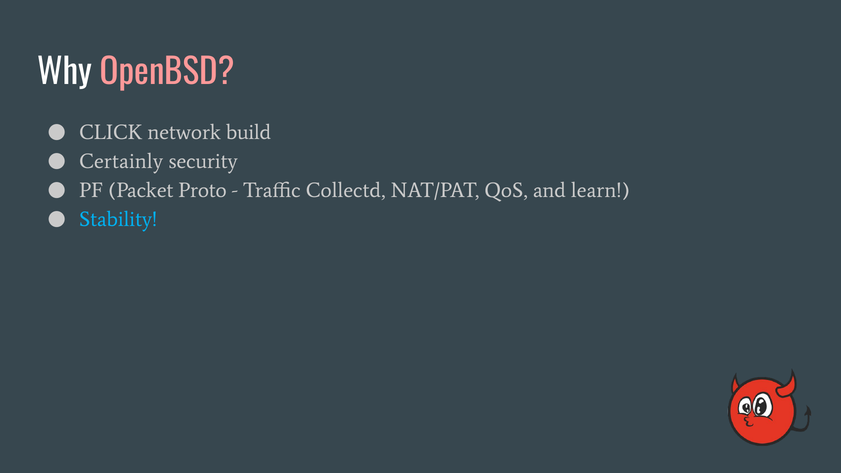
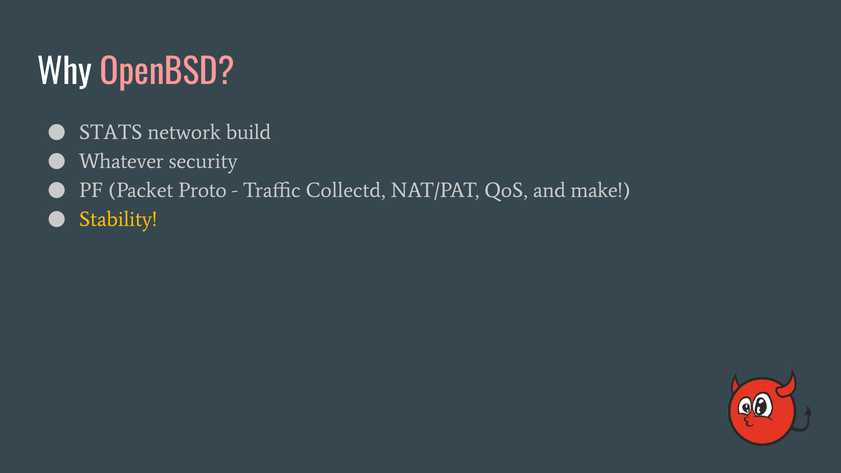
CLICK: CLICK -> STATS
Certainly: Certainly -> Whatever
learn: learn -> make
Stability colour: light blue -> yellow
